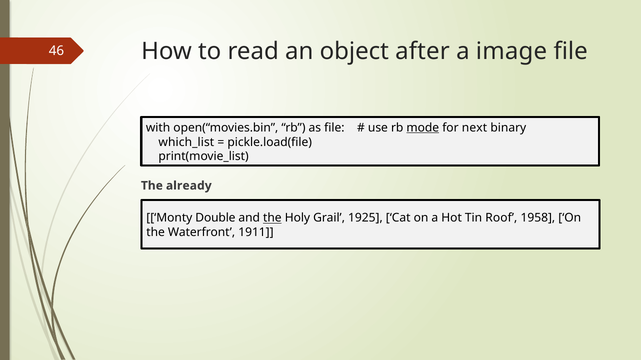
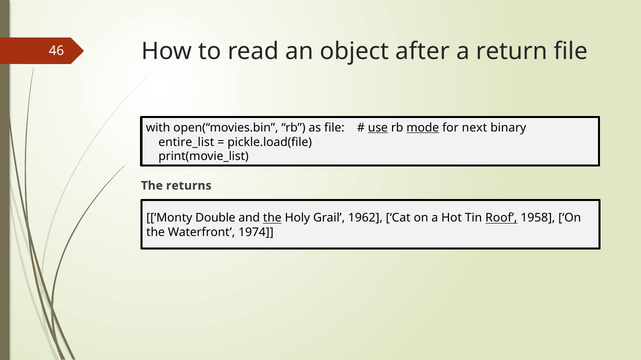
image: image -> return
use underline: none -> present
which_list: which_list -> entire_list
already: already -> returns
1925: 1925 -> 1962
Roof underline: none -> present
1911: 1911 -> 1974
